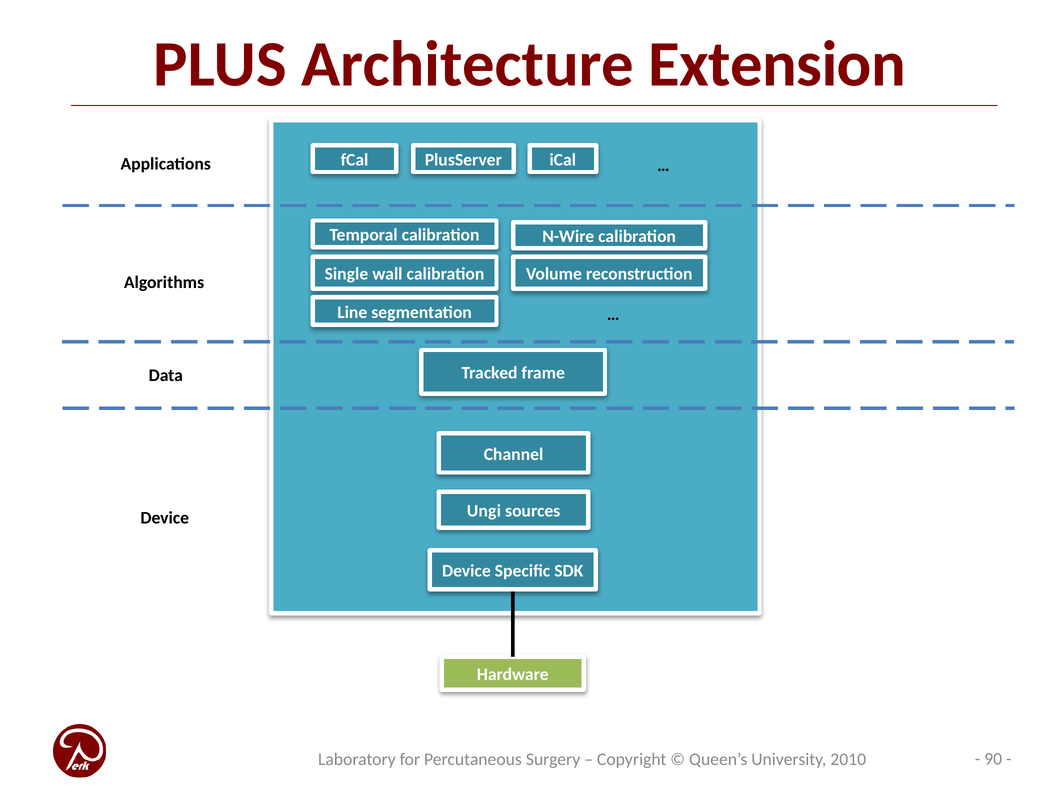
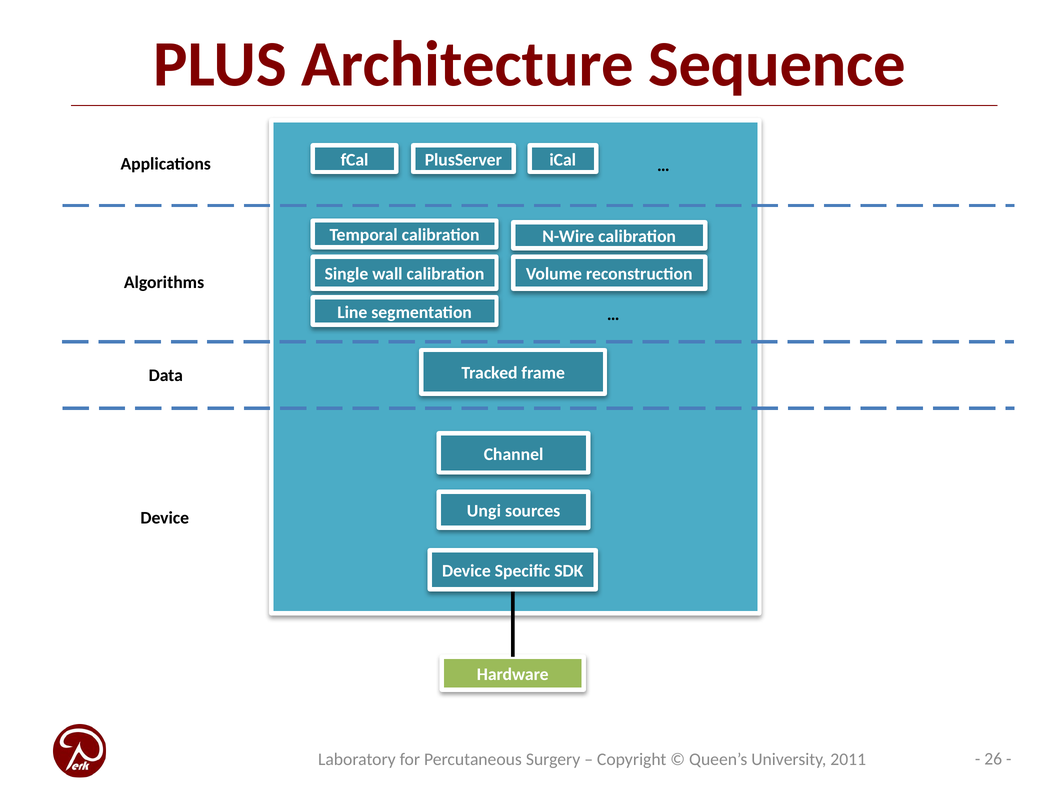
Extension: Extension -> Sequence
90: 90 -> 26
2010: 2010 -> 2011
